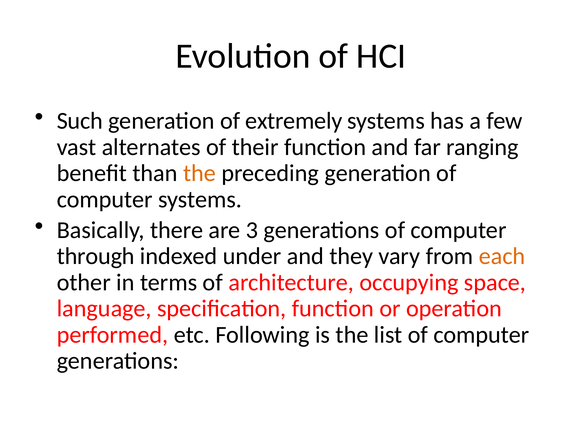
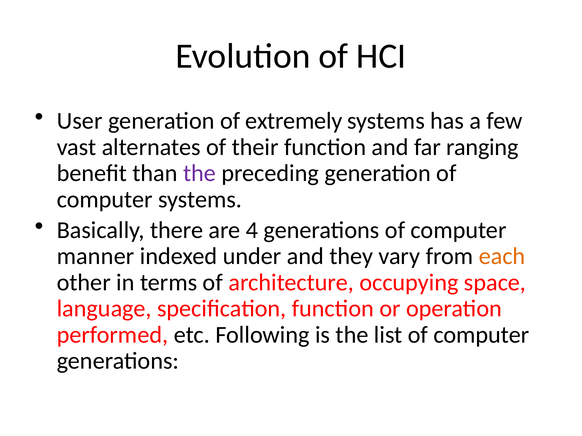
Such: Such -> User
the at (199, 173) colour: orange -> purple
3: 3 -> 4
through: through -> manner
